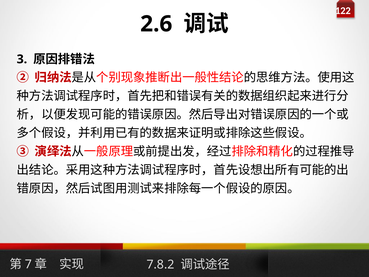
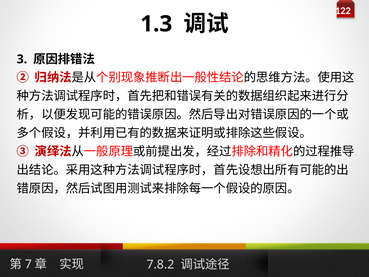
2.6: 2.6 -> 1.3
